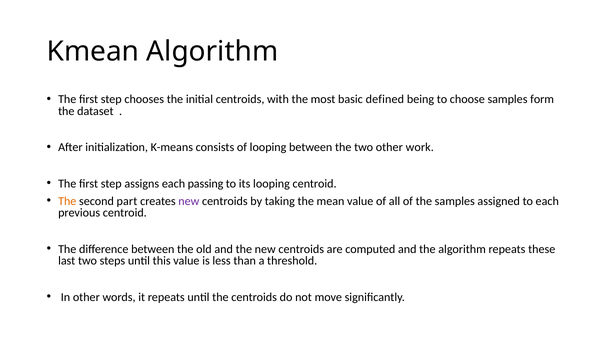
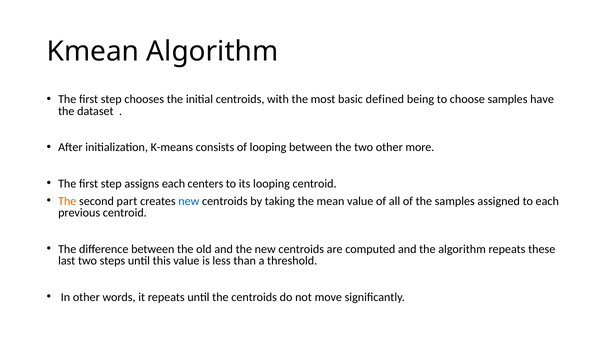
form: form -> have
work: work -> more
passing: passing -> centers
new at (189, 201) colour: purple -> blue
